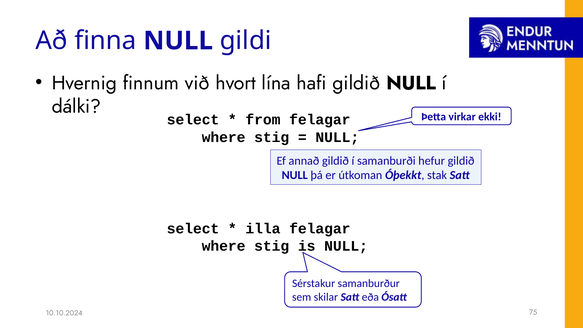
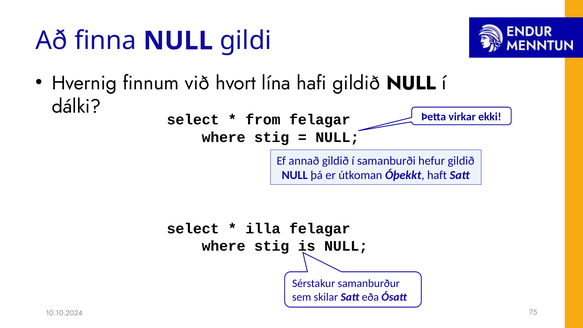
stak: stak -> haft
